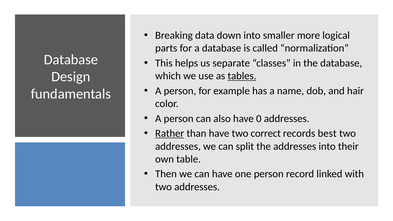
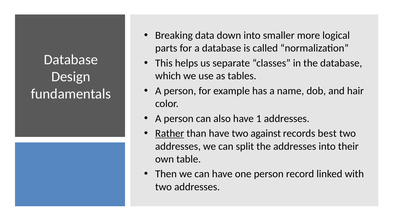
tables underline: present -> none
0: 0 -> 1
correct: correct -> against
